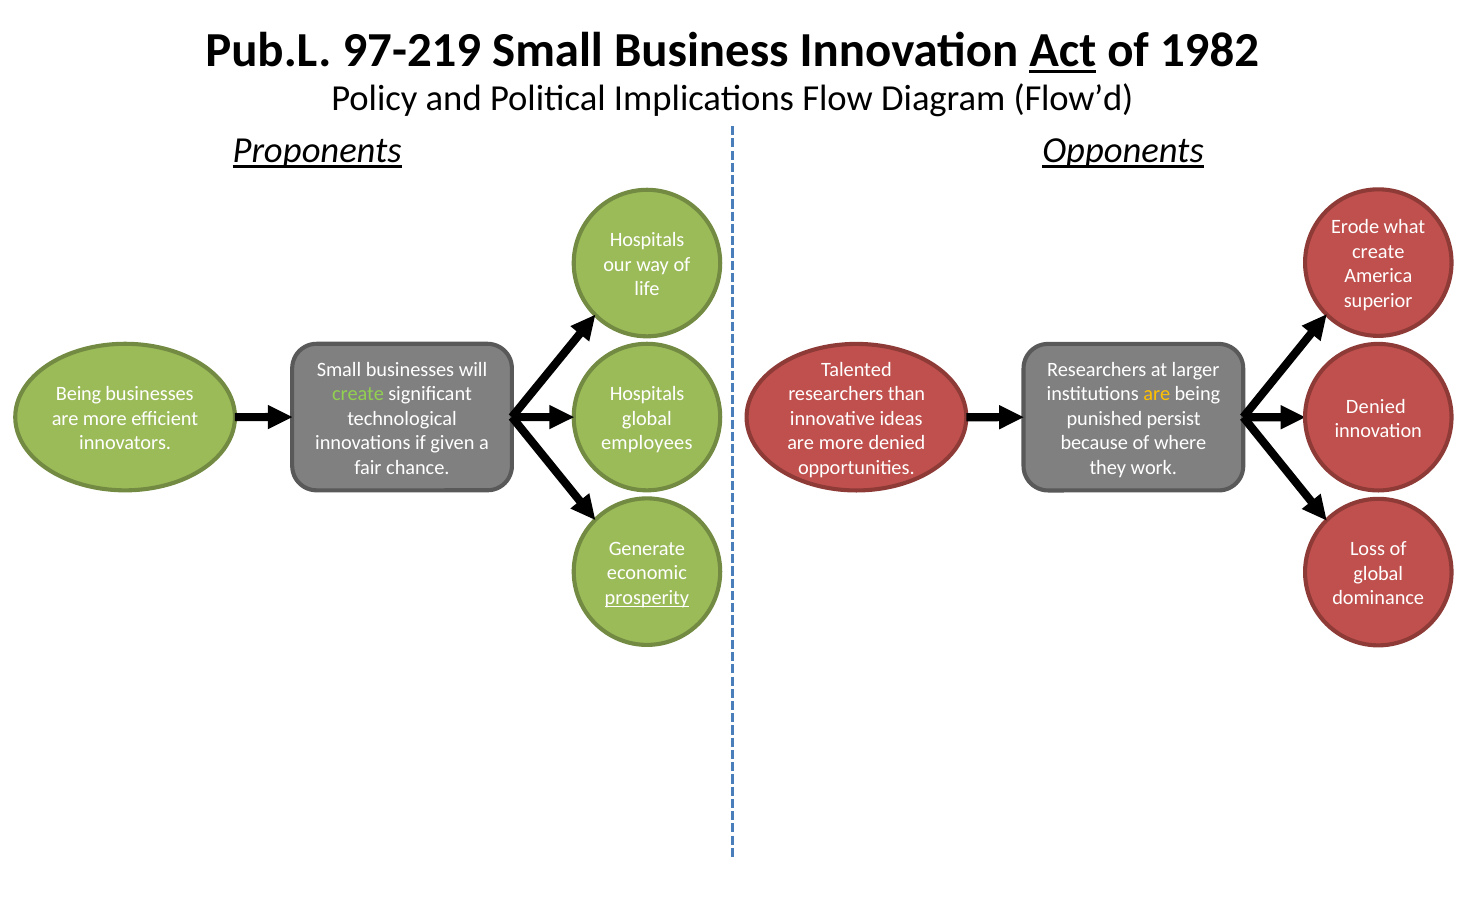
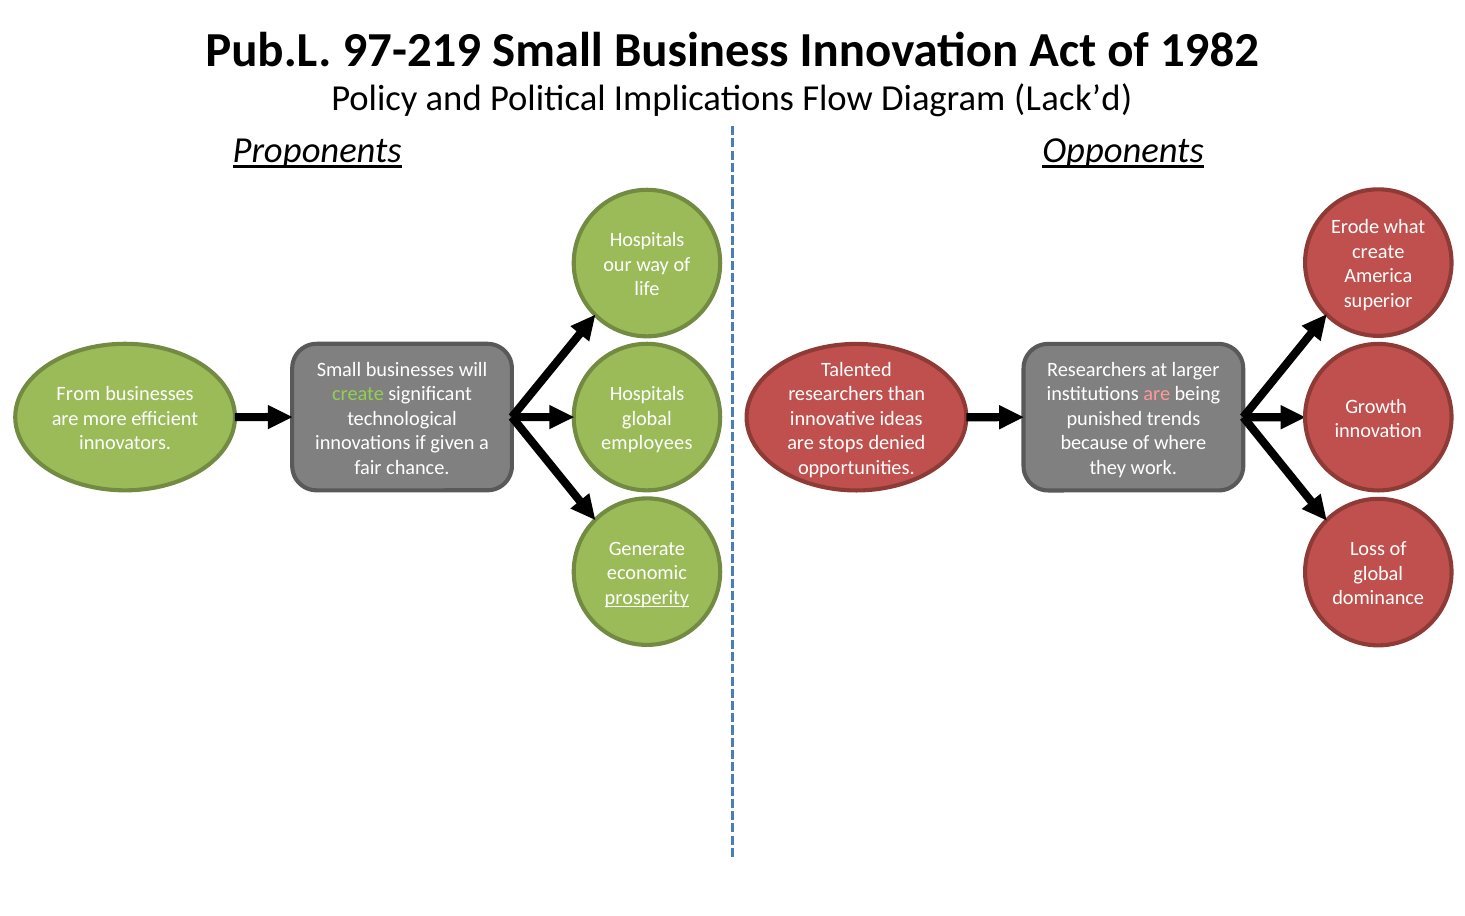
Act underline: present -> none
Flow’d: Flow’d -> Lack’d
Being at (79, 394): Being -> From
are at (1157, 394) colour: yellow -> pink
Denied at (1376, 406): Denied -> Growth
persist: persist -> trends
more at (841, 443): more -> stops
